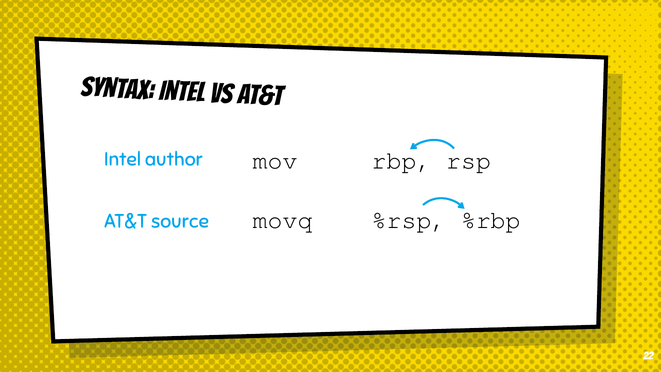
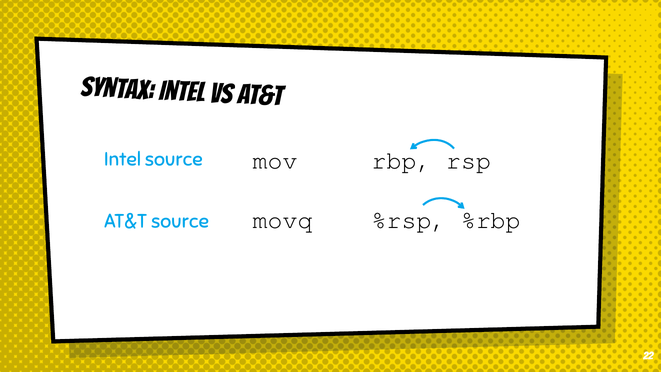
Intel author: author -> source
